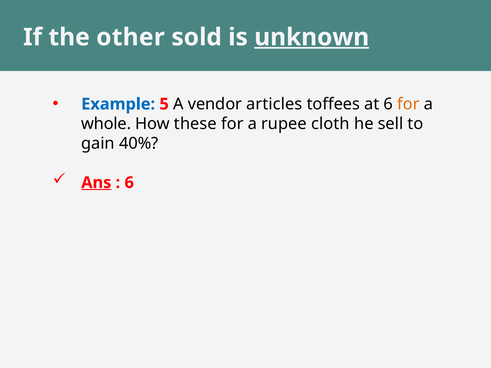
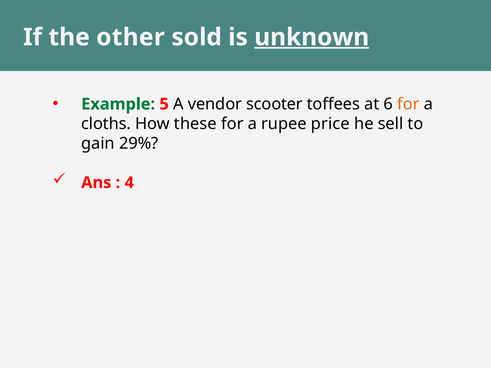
Example colour: blue -> green
articles: articles -> scooter
whole: whole -> cloths
cloth: cloth -> price
40%: 40% -> 29%
Ans underline: present -> none
6 at (129, 183): 6 -> 4
